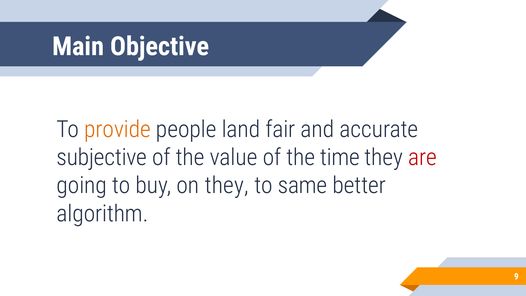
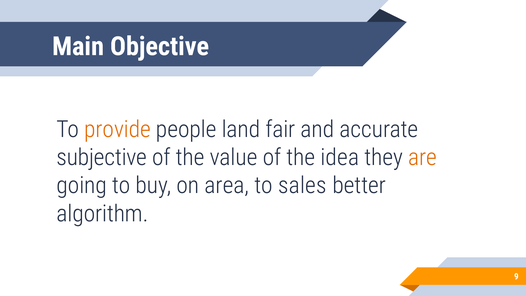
time: time -> idea
are colour: red -> orange
on they: they -> area
same: same -> sales
